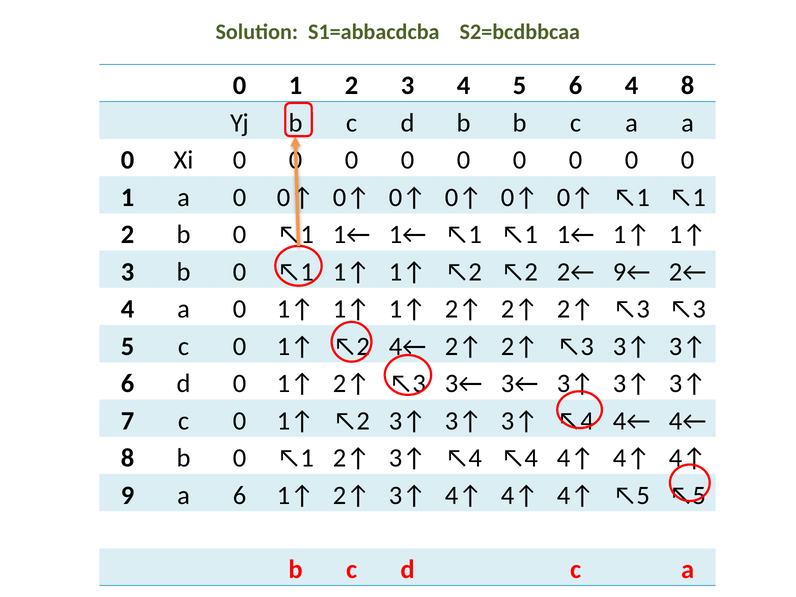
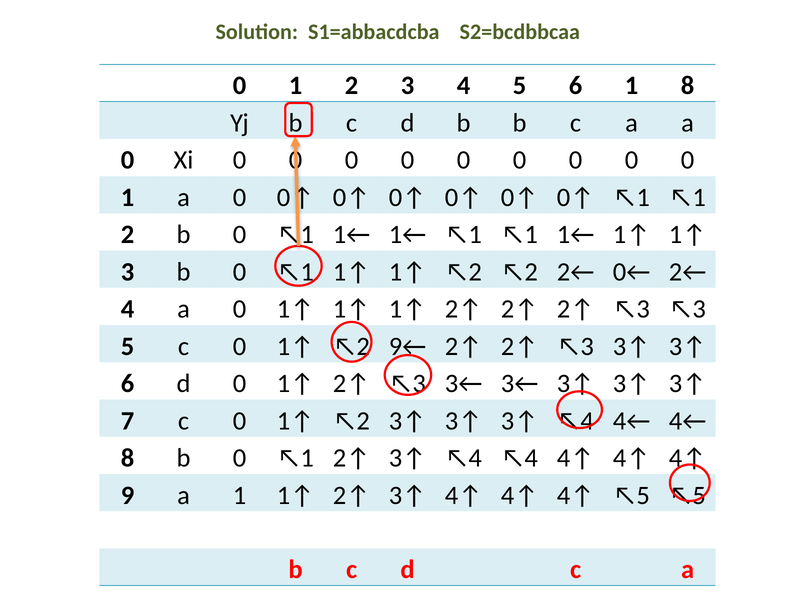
6 4: 4 -> 1
9←: 9← -> 0←
↖2 4←: 4← -> 9←
a 6: 6 -> 1
